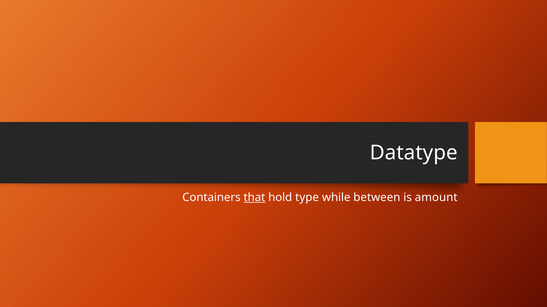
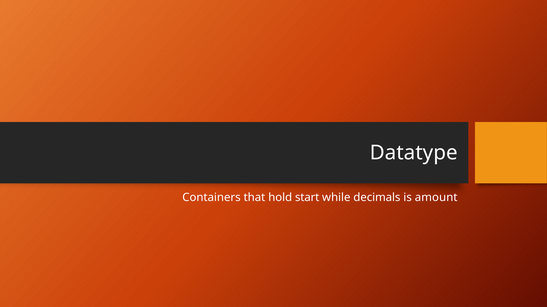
that underline: present -> none
type: type -> start
between: between -> decimals
